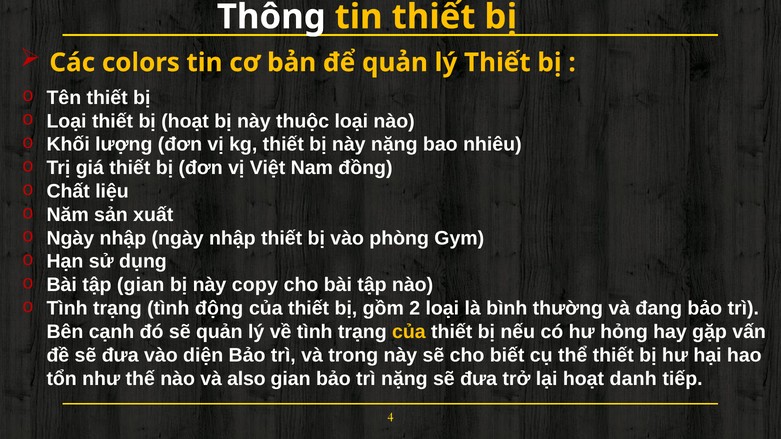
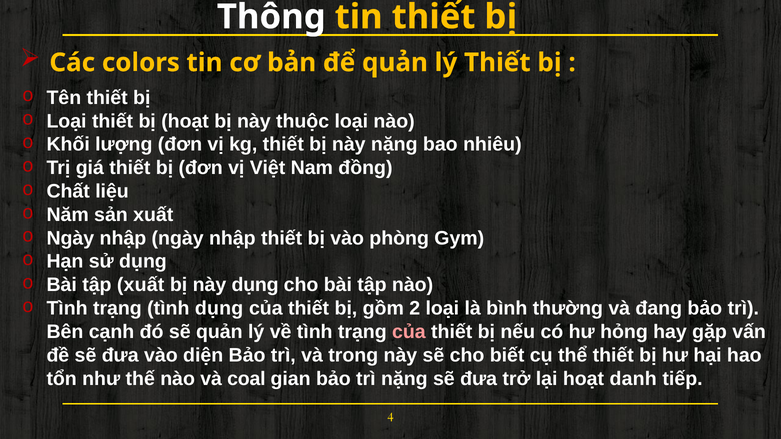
tập gian: gian -> xuất
này copy: copy -> dụng
tình động: động -> dụng
của at (409, 332) colour: yellow -> pink
also: also -> coal
